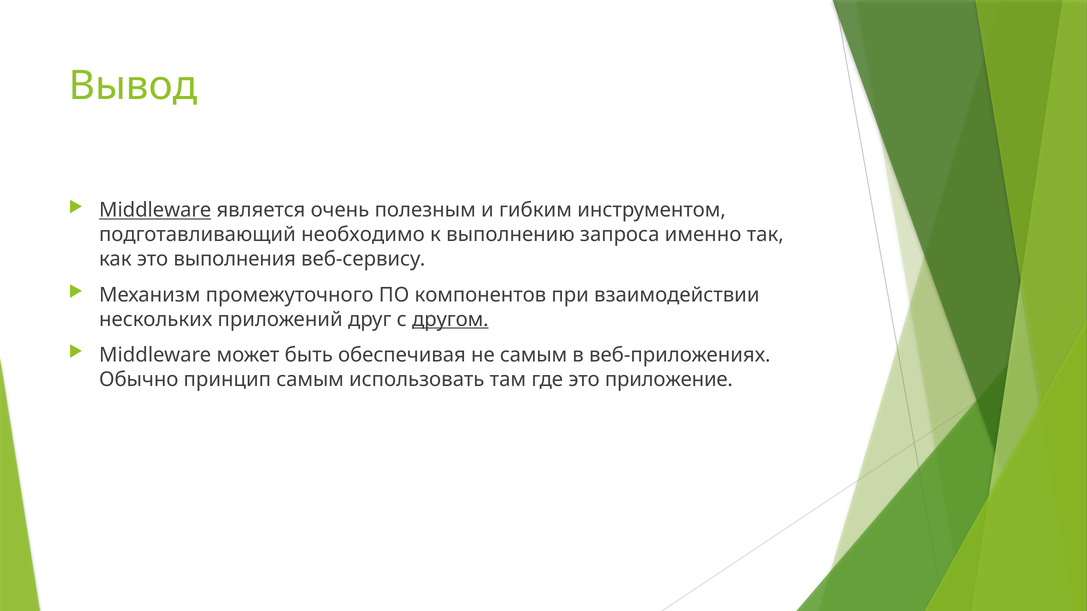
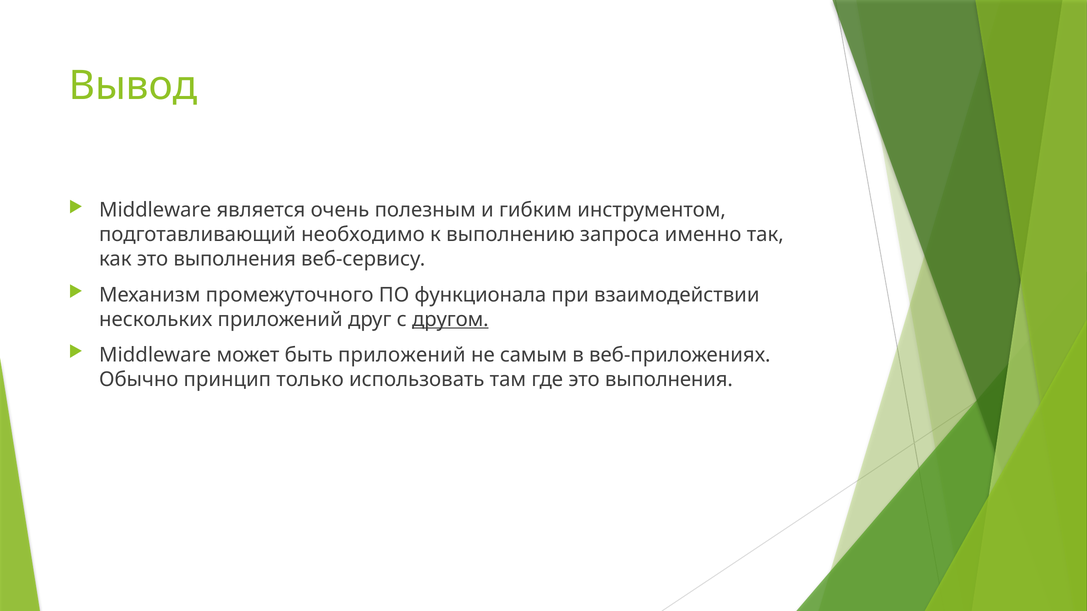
Middleware at (155, 210) underline: present -> none
компонентов: компонентов -> функционала
быть обеспечивая: обеспечивая -> приложений
принцип самым: самым -> только
где это приложение: приложение -> выполнения
